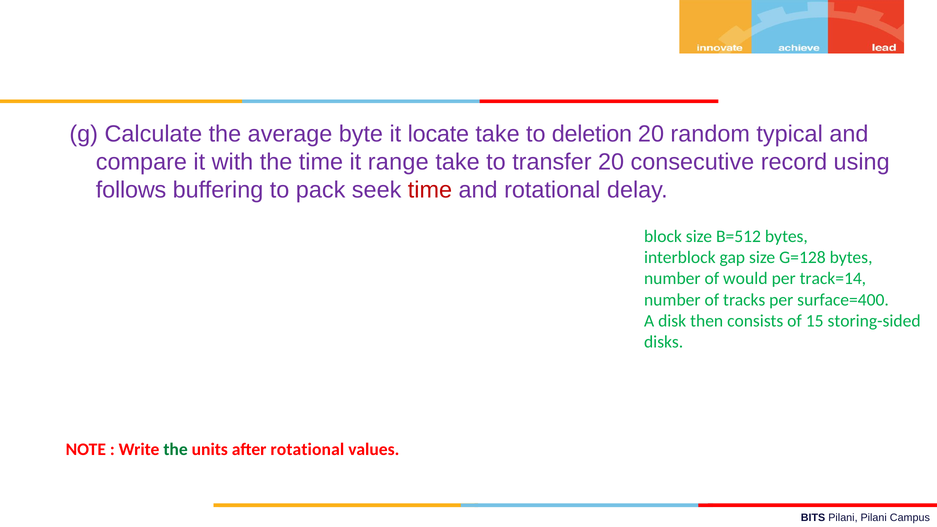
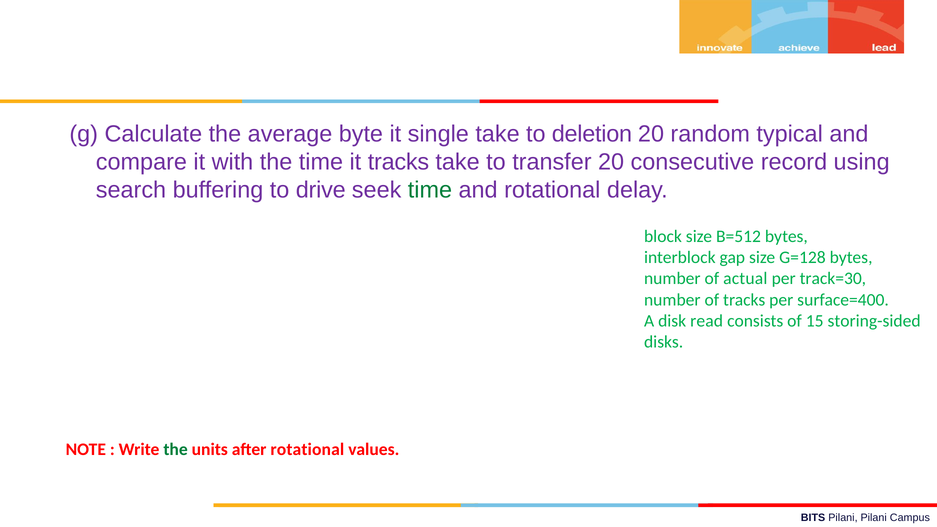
locate: locate -> single
it range: range -> tracks
follows: follows -> search
pack: pack -> drive
time at (430, 190) colour: red -> green
would: would -> actual
track=14: track=14 -> track=30
then: then -> read
